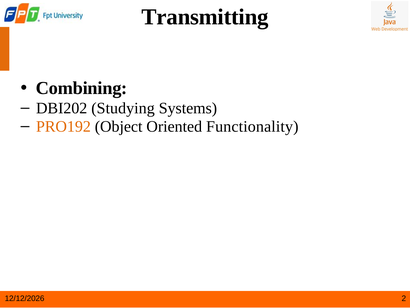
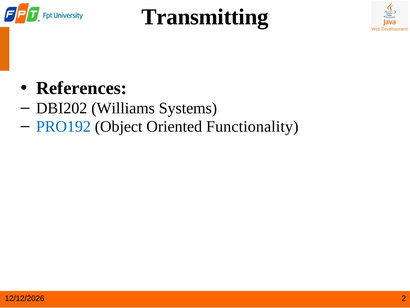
Combining: Combining -> References
Studying: Studying -> Williams
PRO192 colour: orange -> blue
